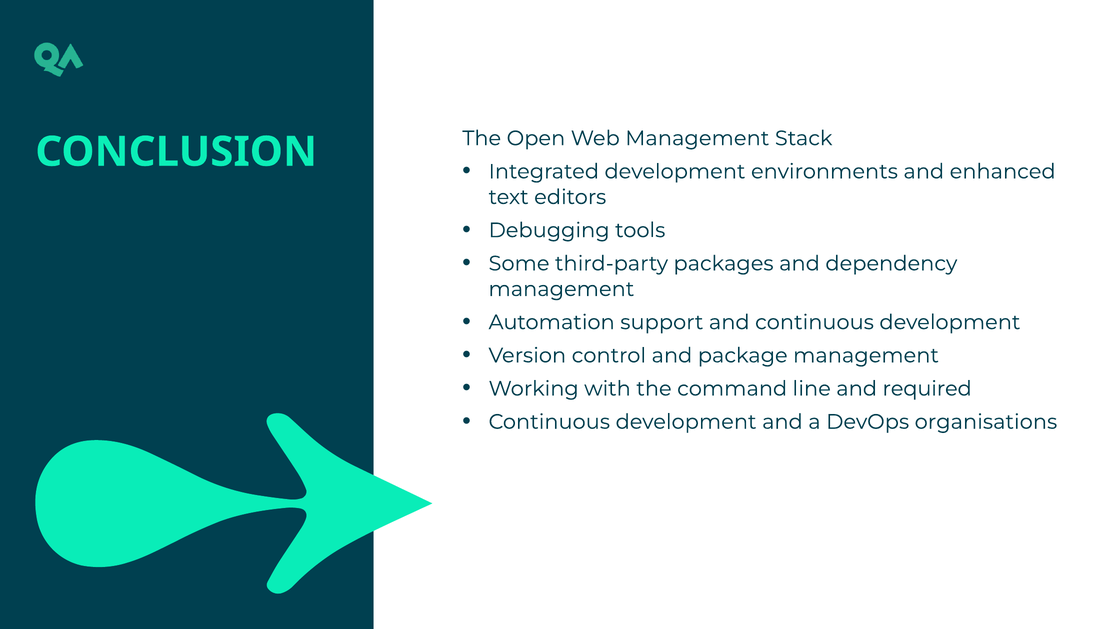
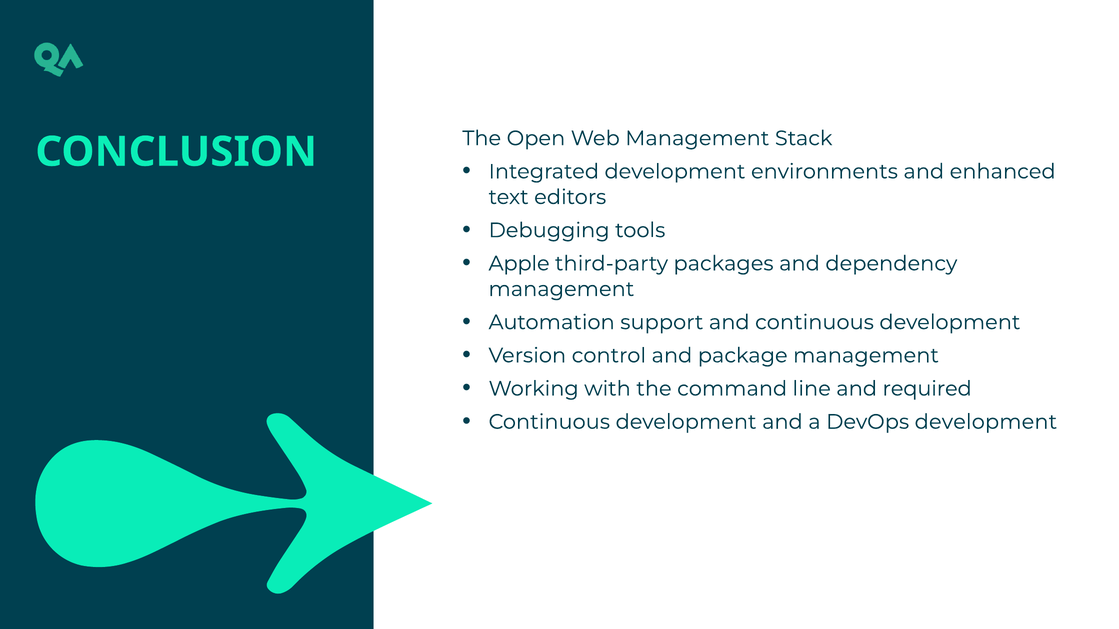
Some: Some -> Apple
DevOps organisations: organisations -> development
